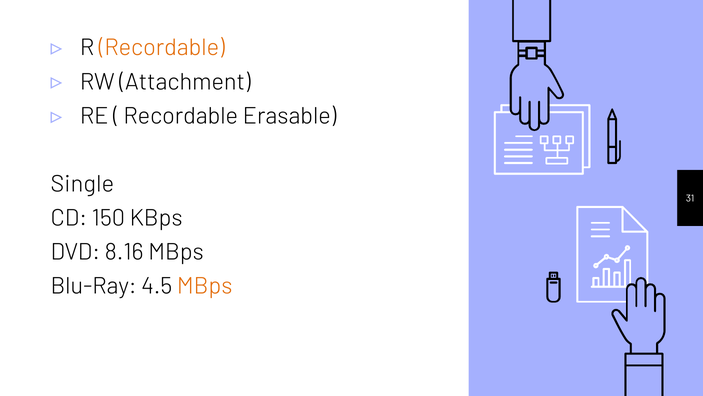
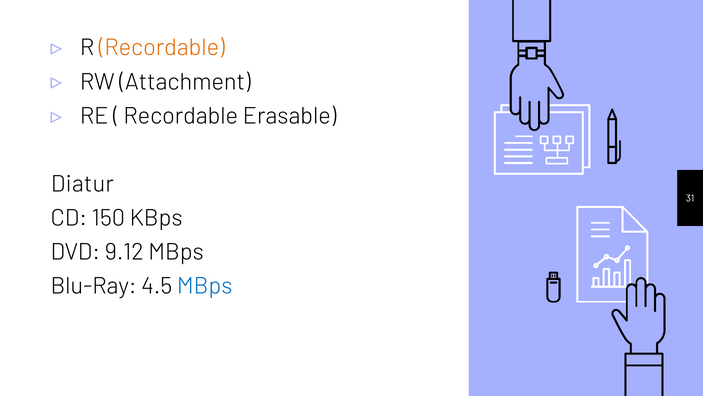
Single: Single -> Diatur
8.16: 8.16 -> 9.12
MBps at (205, 286) colour: orange -> blue
